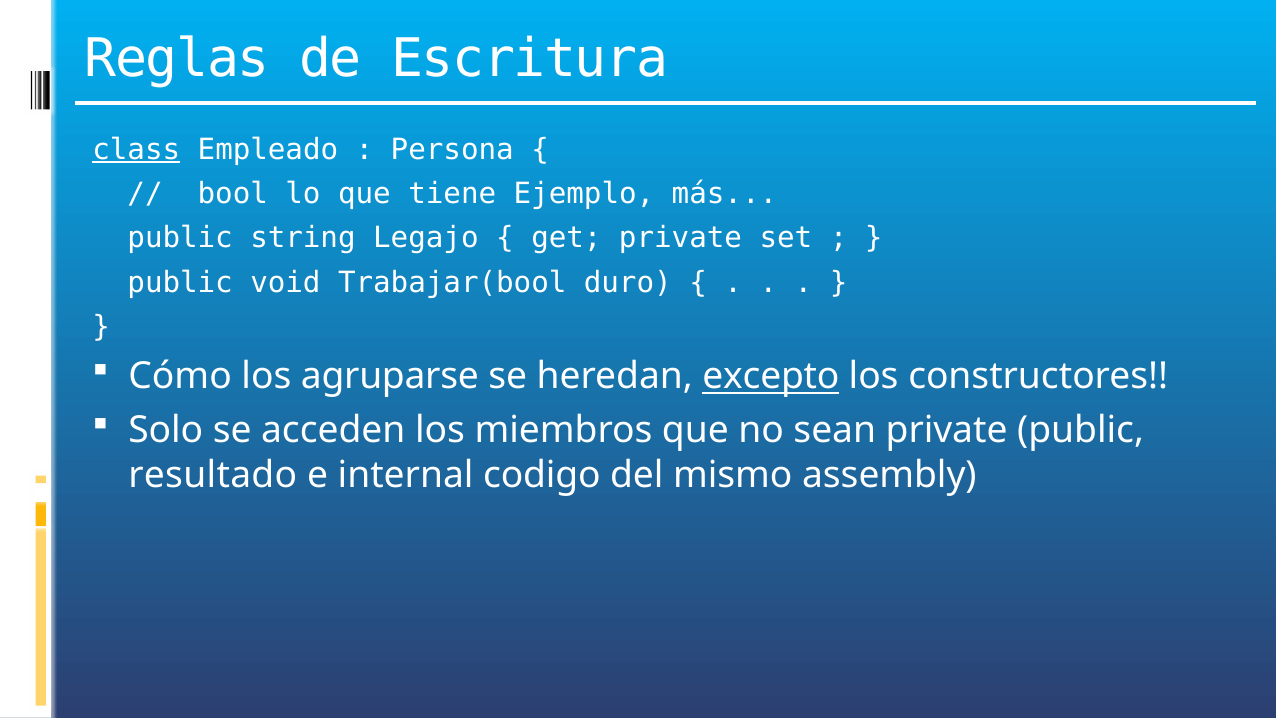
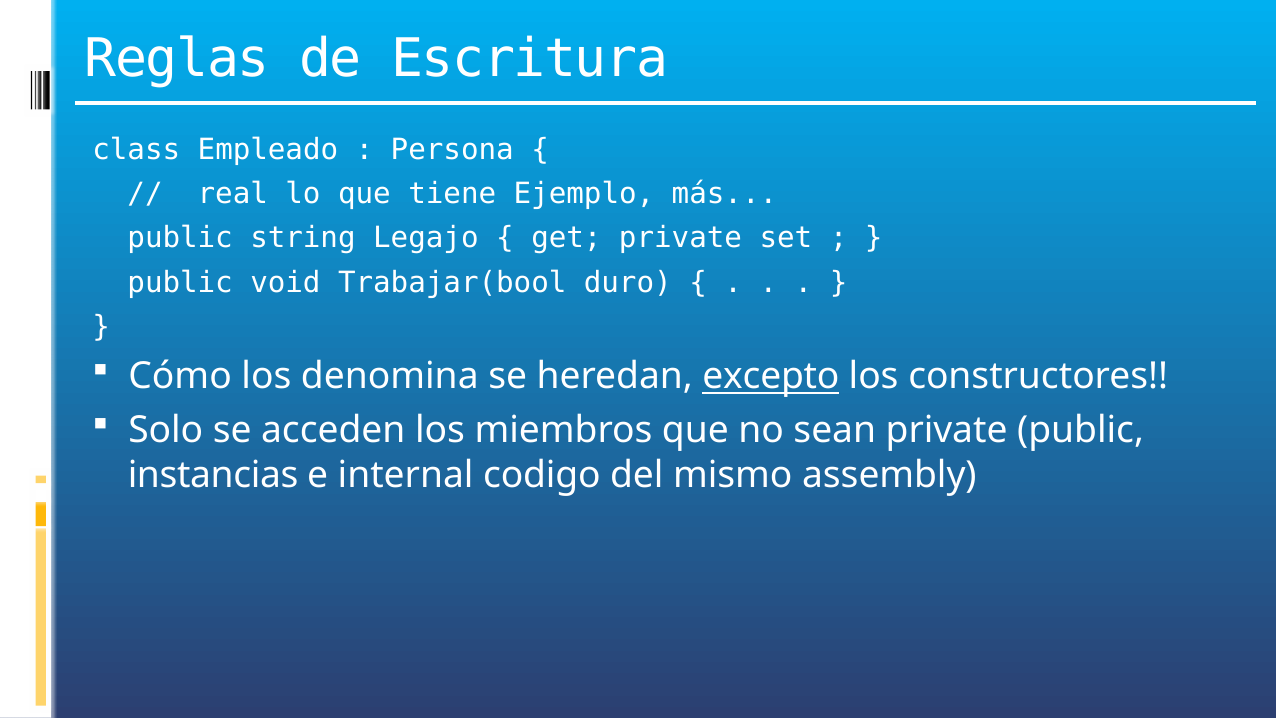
class underline: present -> none
bool: bool -> real
agruparse: agruparse -> denomina
resultado: resultado -> instancias
